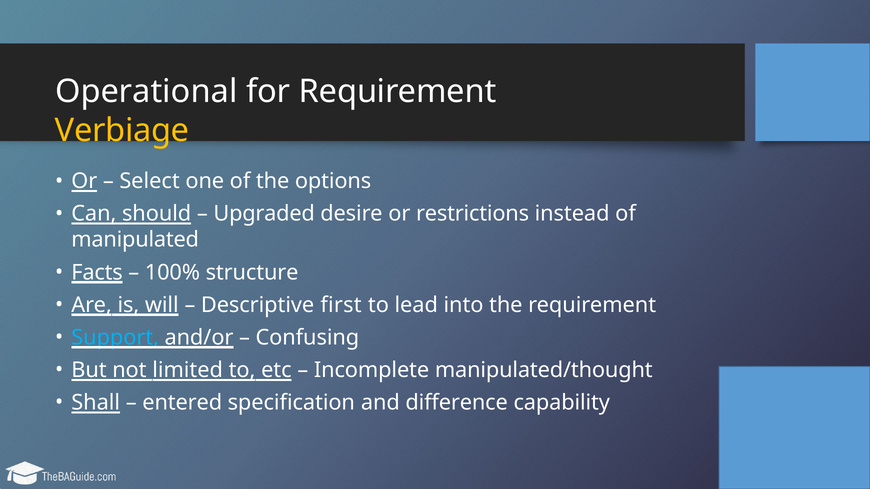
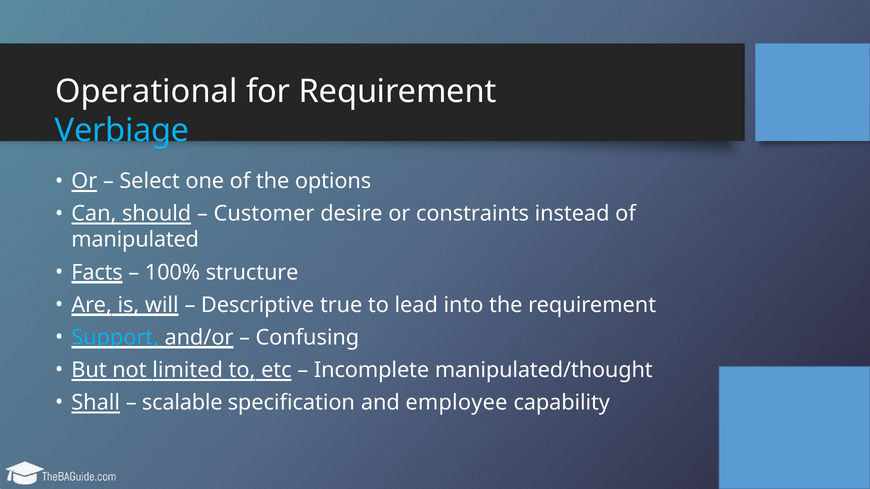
Verbiage colour: yellow -> light blue
Upgraded: Upgraded -> Customer
restrictions: restrictions -> constraints
first: first -> true
entered: entered -> scalable
difference: difference -> employee
